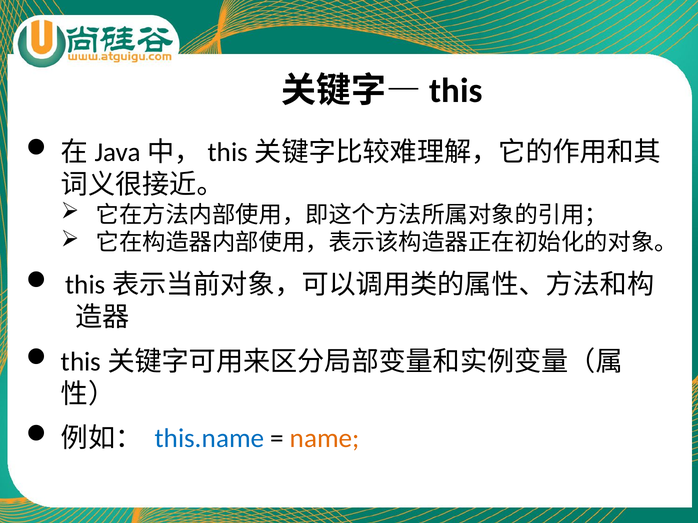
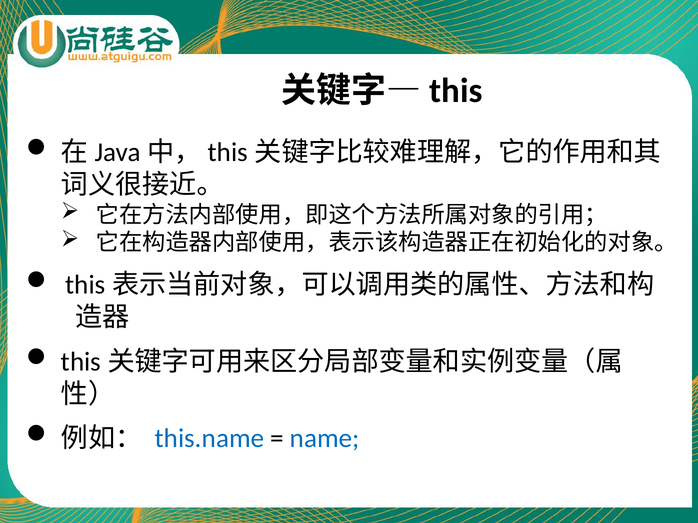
name colour: orange -> blue
